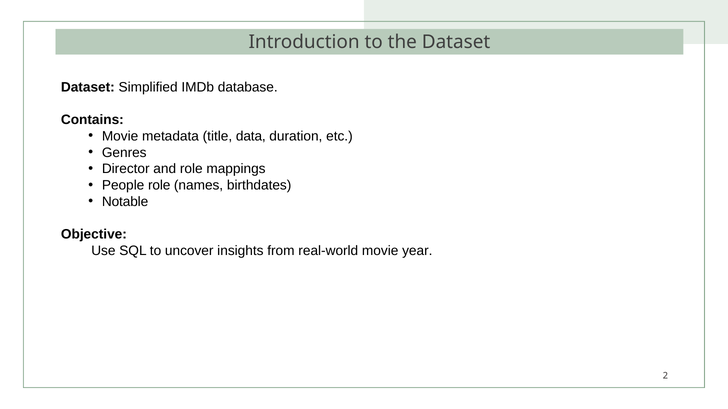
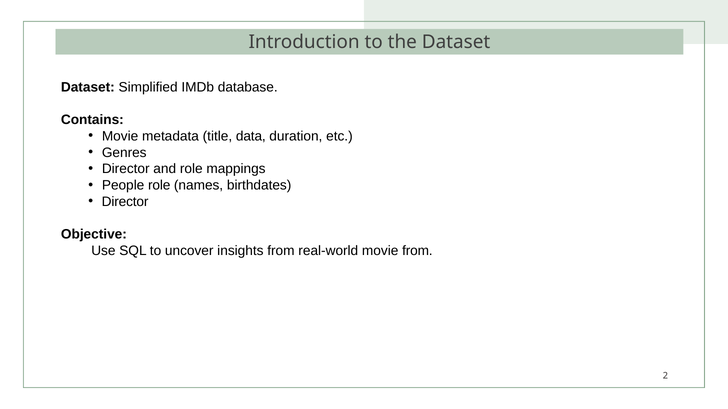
Notable at (125, 202): Notable -> Director
movie year: year -> from
